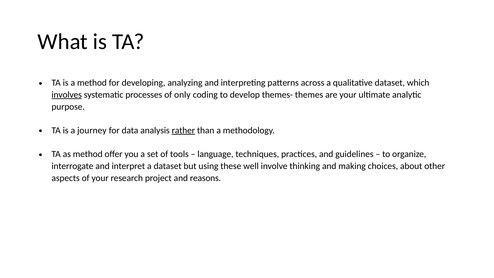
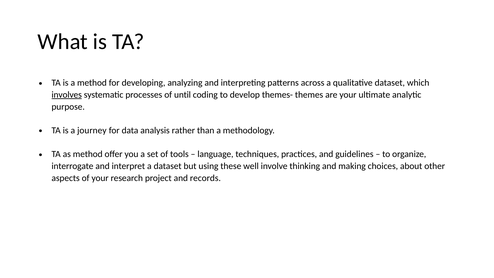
only: only -> until
rather underline: present -> none
reasons: reasons -> records
